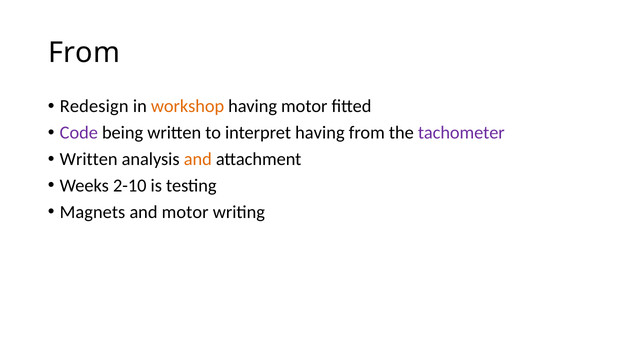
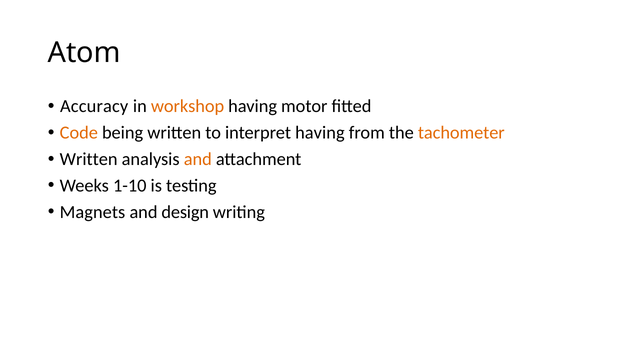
From at (84, 53): From -> Atom
Redesign: Redesign -> Accuracy
Code colour: purple -> orange
tachometer colour: purple -> orange
2-10: 2-10 -> 1-10
and motor: motor -> design
